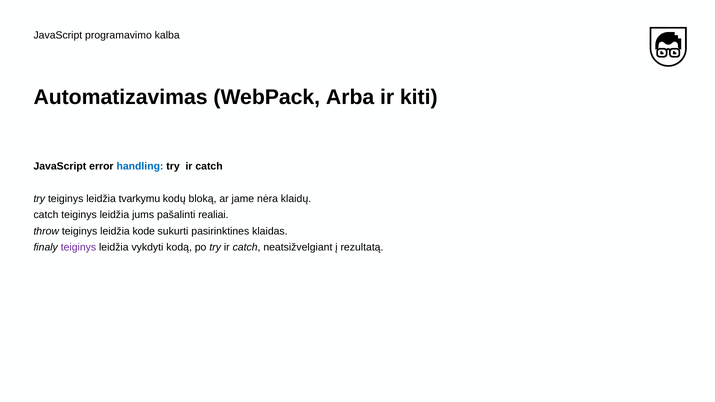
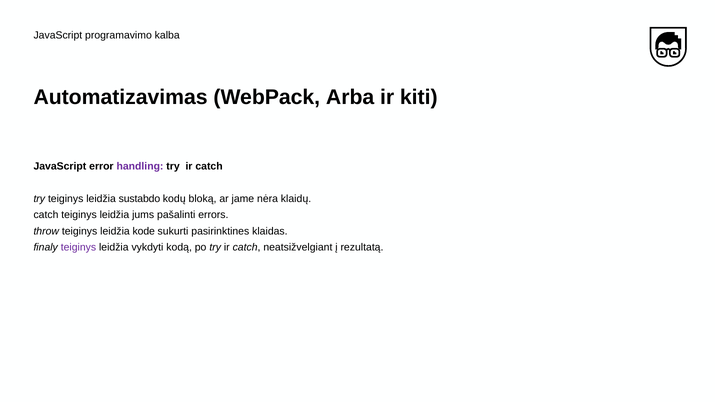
handling colour: blue -> purple
tvarkymu: tvarkymu -> sustabdo
realiai: realiai -> errors
